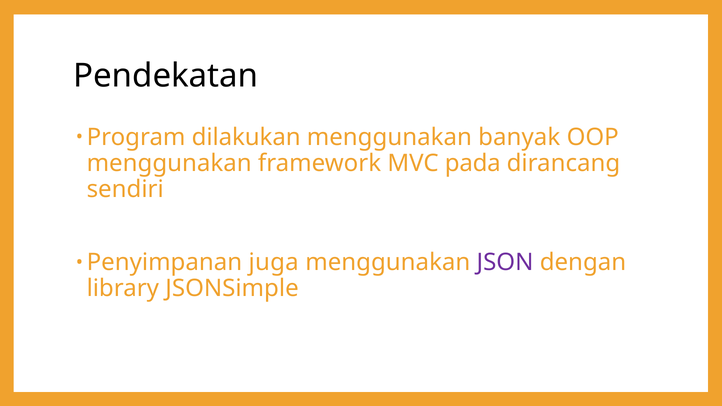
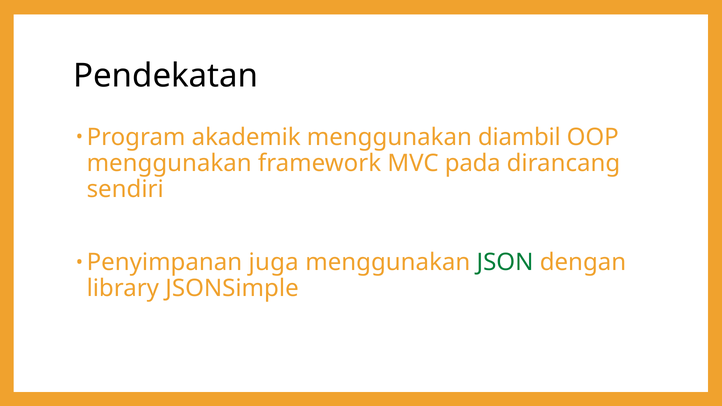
dilakukan: dilakukan -> akademik
banyak: banyak -> diambil
JSON colour: purple -> green
